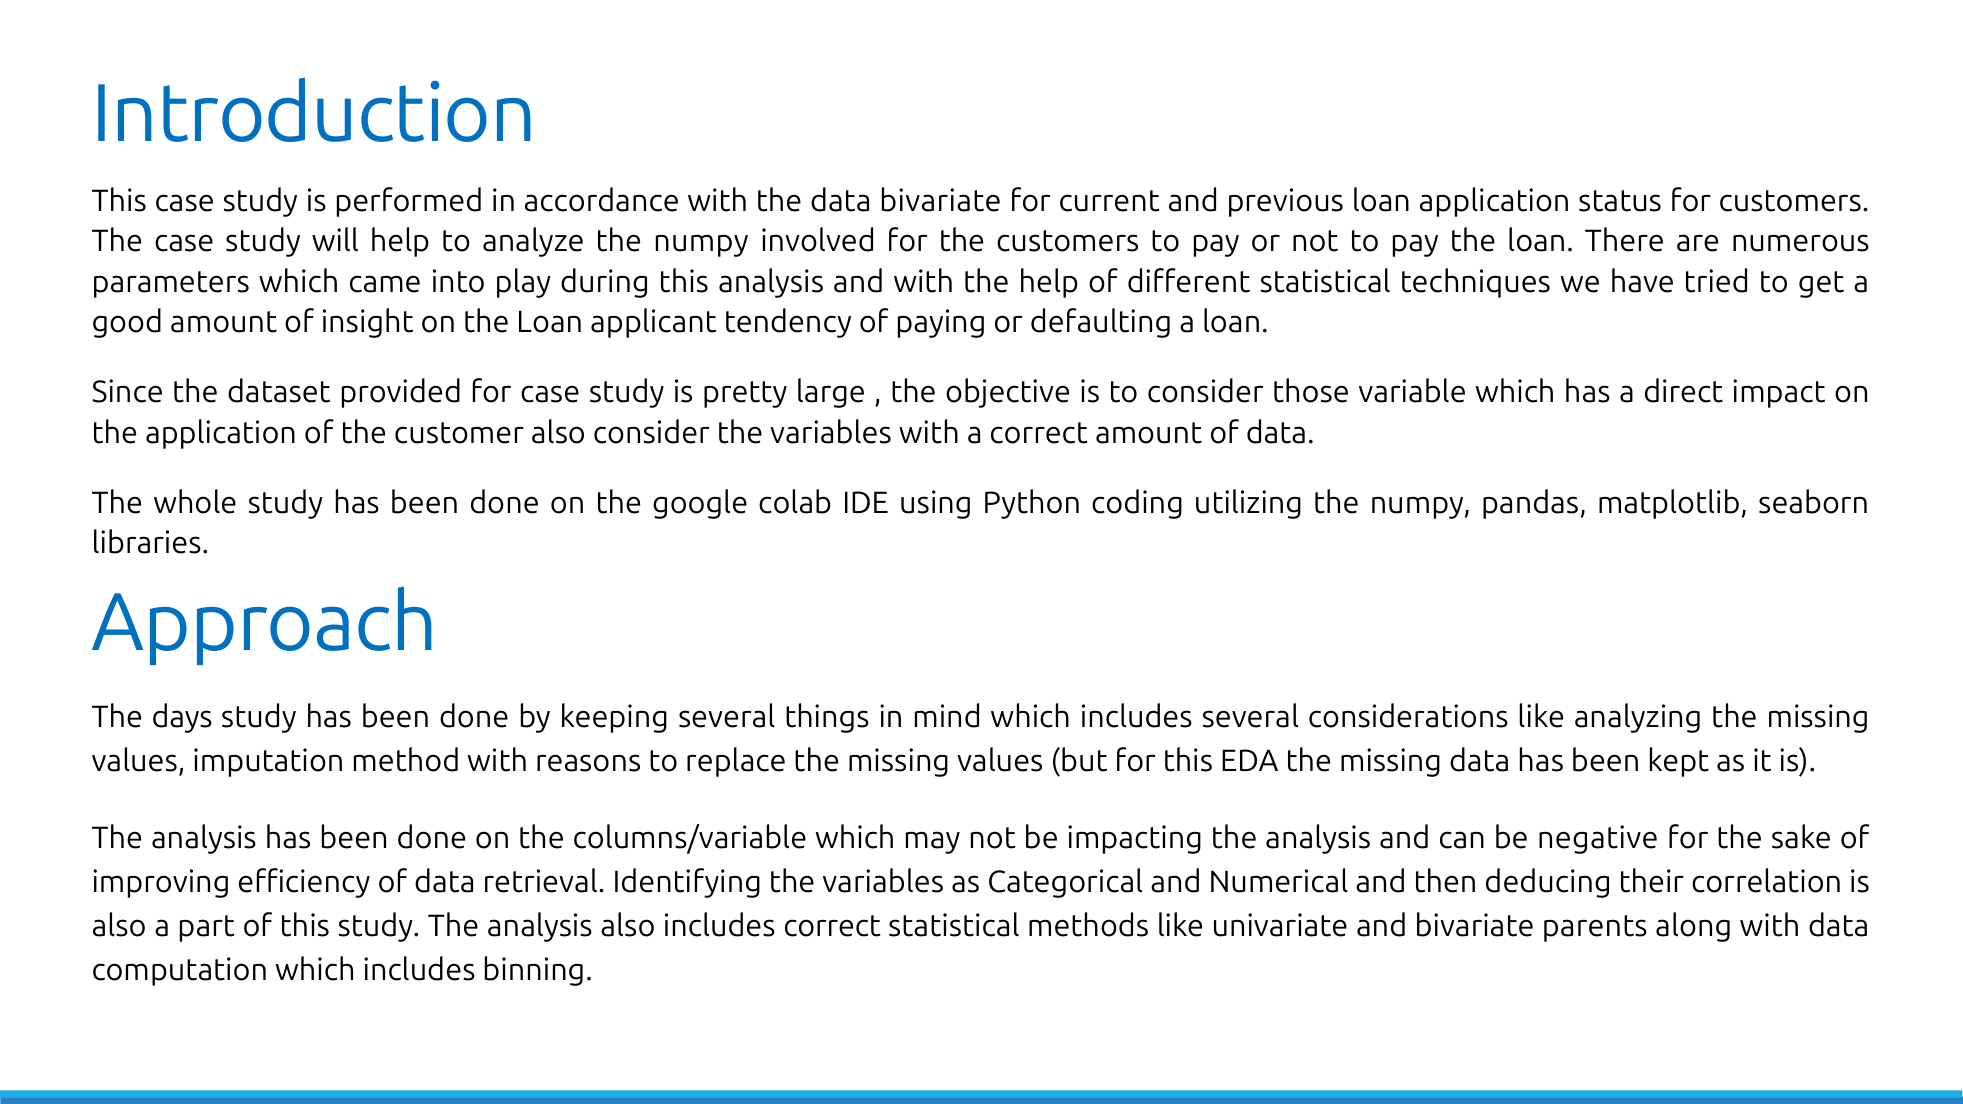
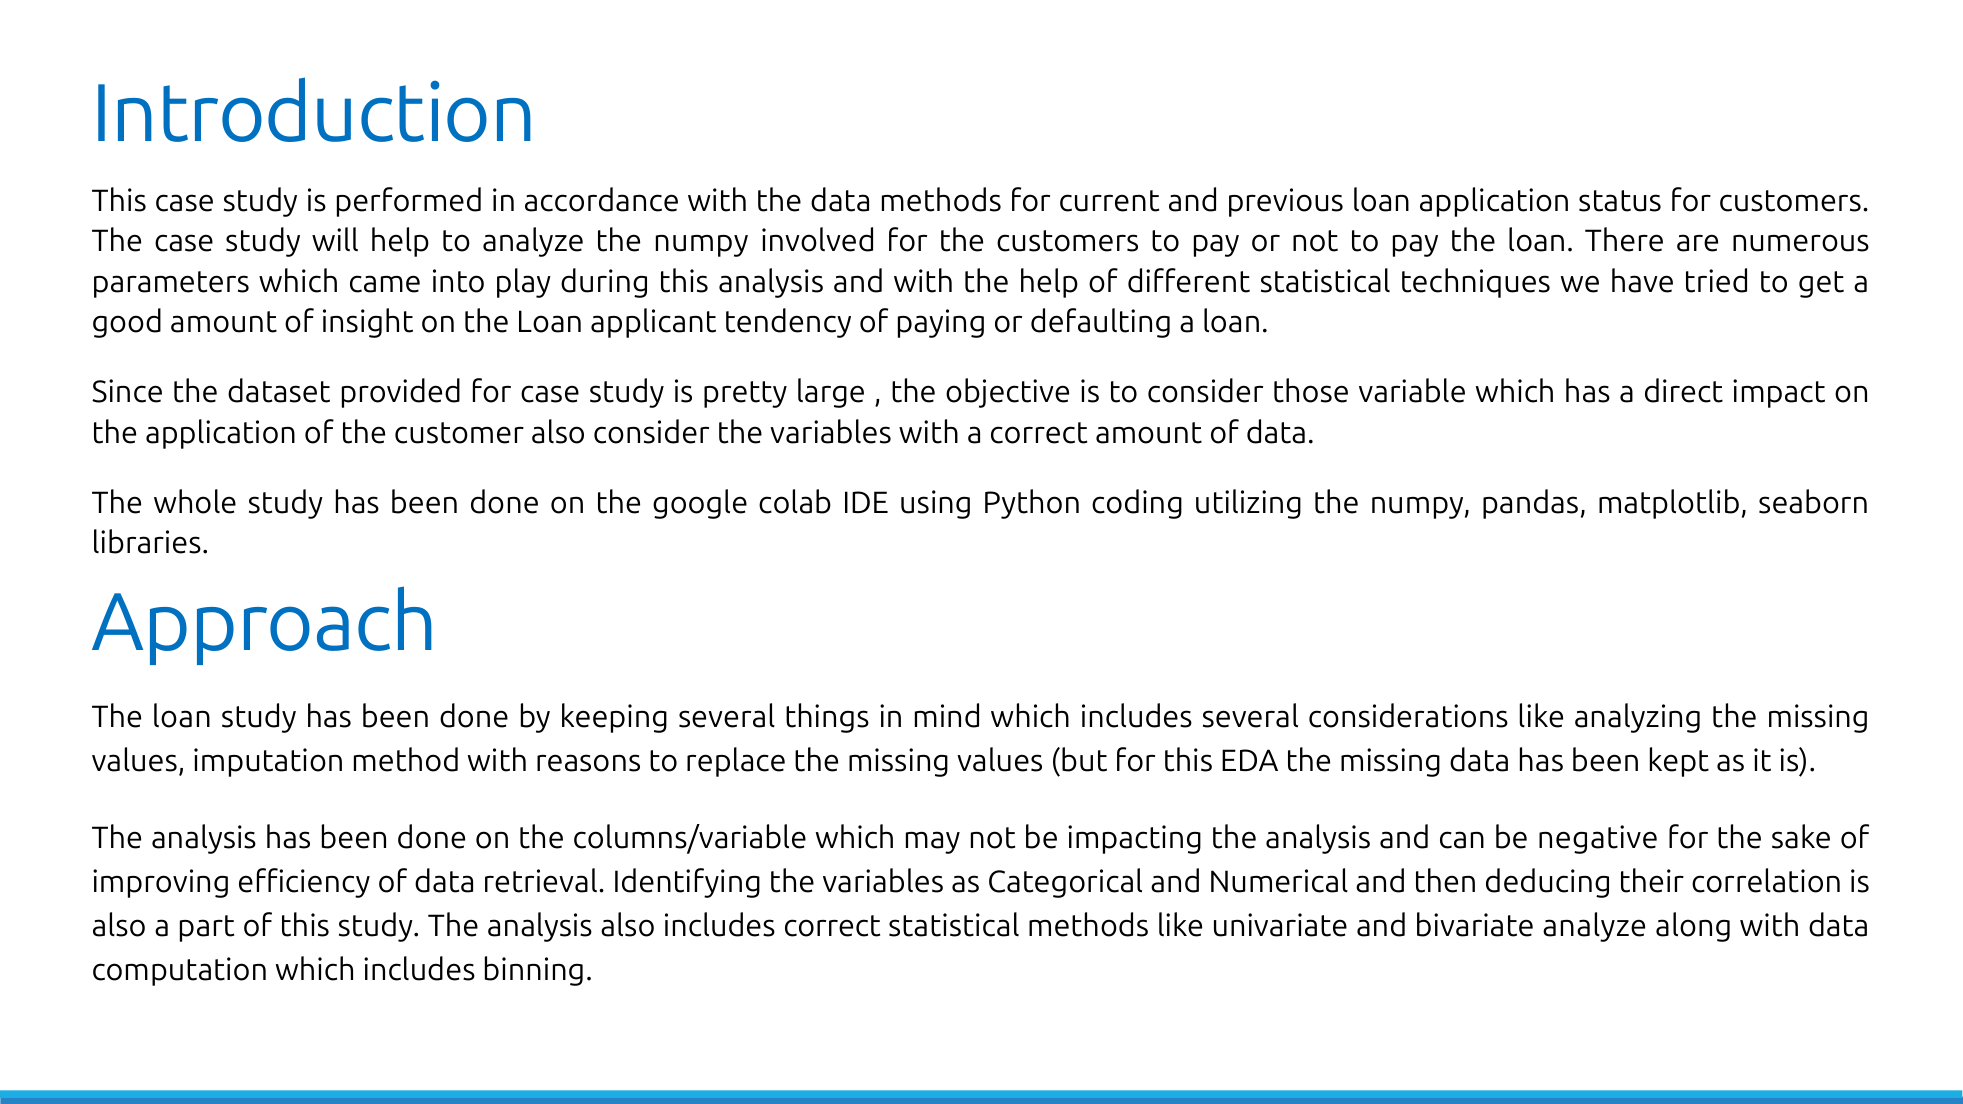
data bivariate: bivariate -> methods
days at (182, 717): days -> loan
bivariate parents: parents -> analyze
